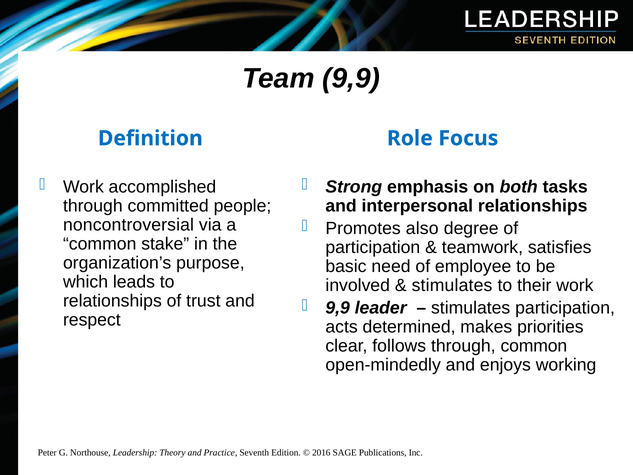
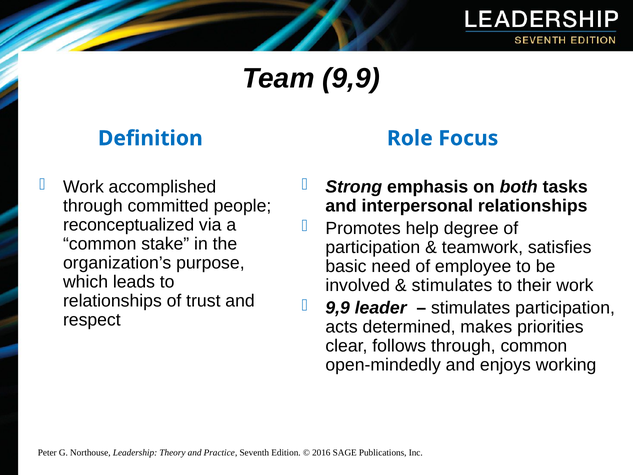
noncontroversial: noncontroversial -> reconceptualized
also: also -> help
